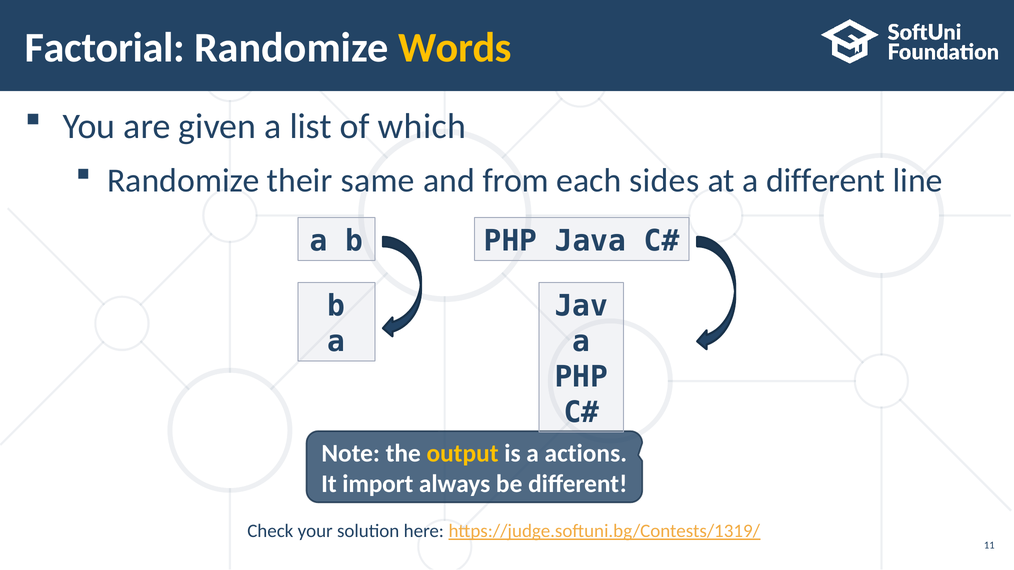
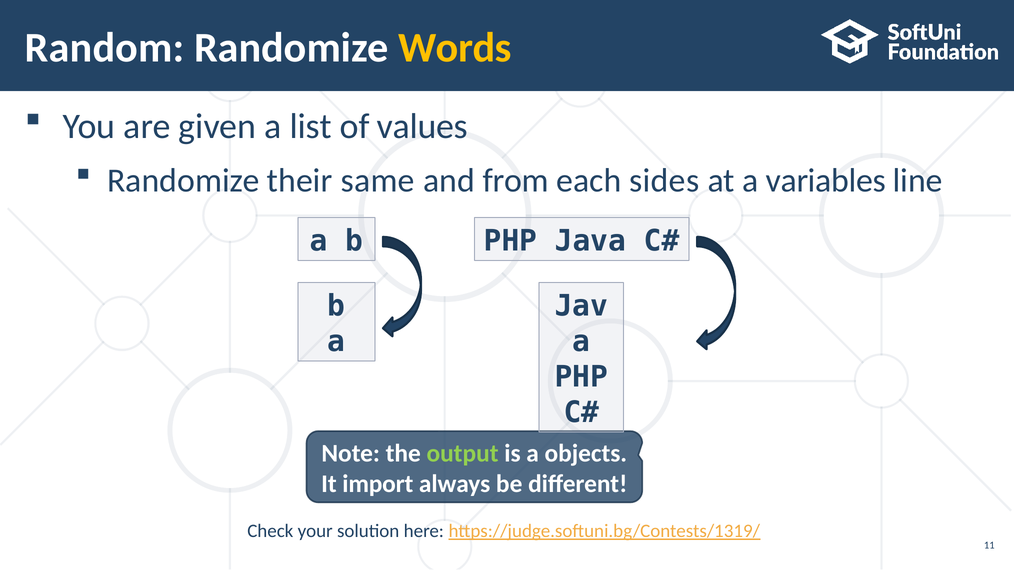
Factorial: Factorial -> Random
which: which -> values
a different: different -> variables
output colour: yellow -> light green
actions: actions -> objects
